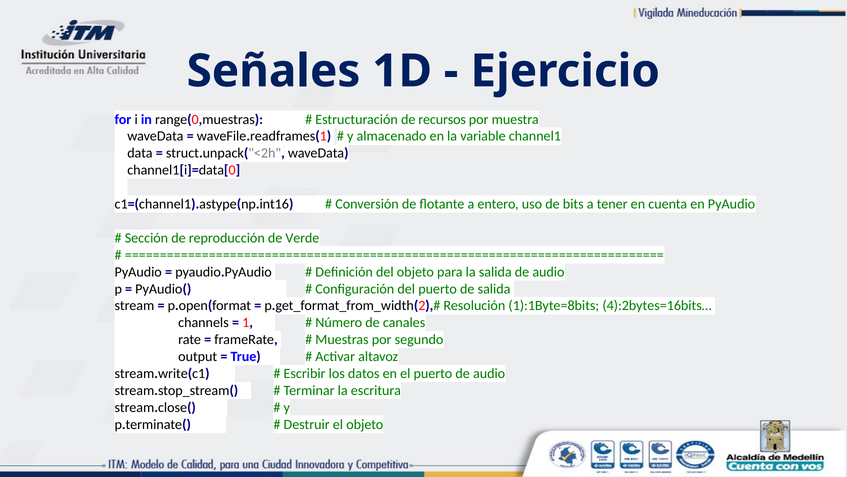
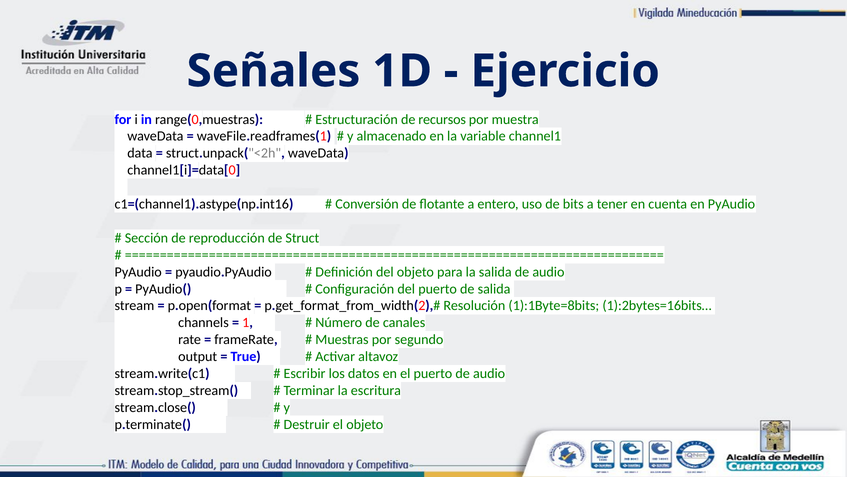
Verde: Verde -> Struct
4):2bytes=16bits…: 4):2bytes=16bits… -> 1):2bytes=16bits…
